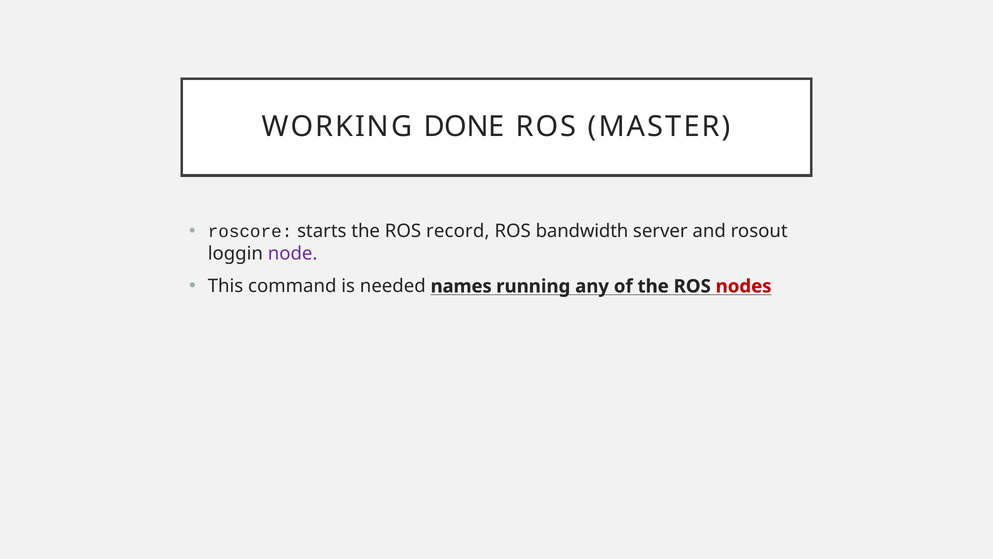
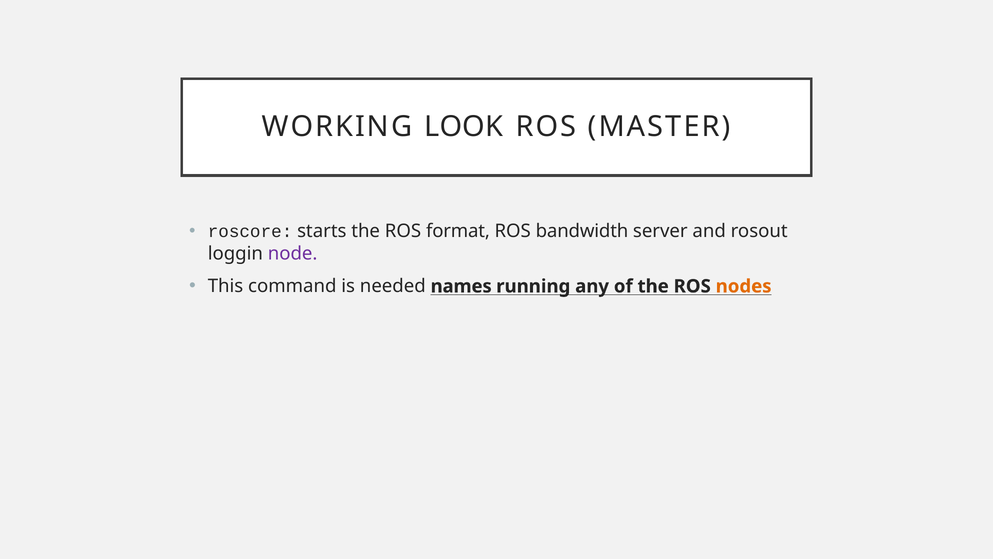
DONE: DONE -> LOOK
record: record -> format
nodes colour: red -> orange
